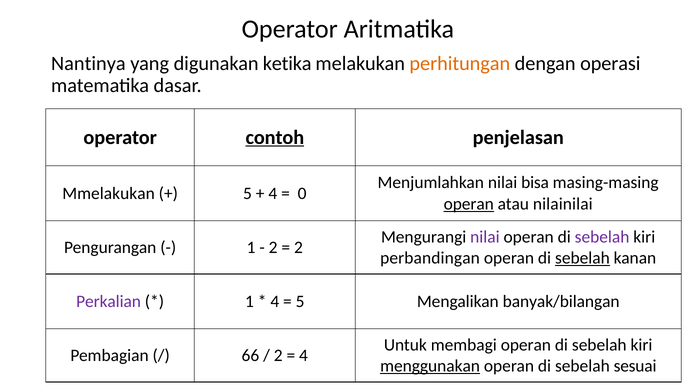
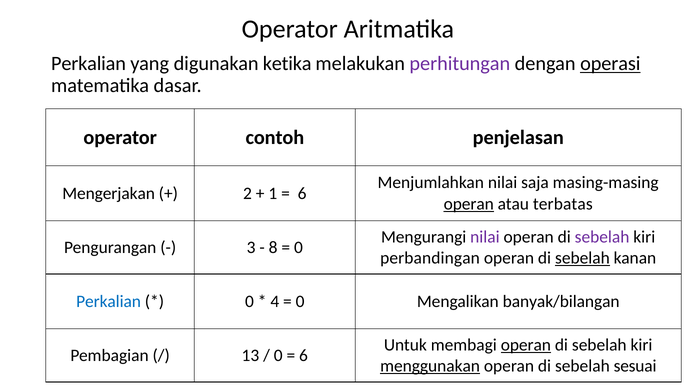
Nantinya at (88, 64): Nantinya -> Perkalian
perhitungan colour: orange -> purple
operasi underline: none -> present
contoh underline: present -> none
bisa: bisa -> saja
Mmelakukan: Mmelakukan -> Mengerjakan
5 at (248, 193): 5 -> 2
4 at (273, 193): 4 -> 1
0 at (302, 193): 0 -> 6
nilainilai: nilainilai -> terbatas
1 at (251, 247): 1 -> 3
2 at (273, 247): 2 -> 8
2 at (298, 247): 2 -> 0
Perkalian at (109, 301) colour: purple -> blue
1 at (249, 301): 1 -> 0
5 at (300, 301): 5 -> 0
operan at (526, 344) underline: none -> present
66: 66 -> 13
2 at (278, 355): 2 -> 0
4 at (304, 355): 4 -> 6
